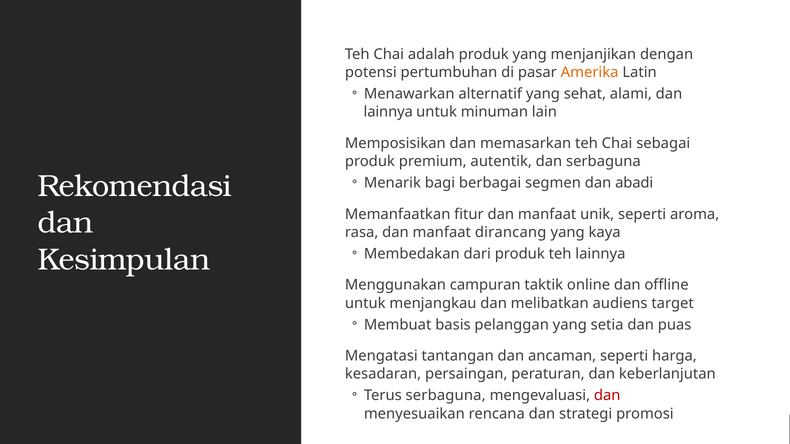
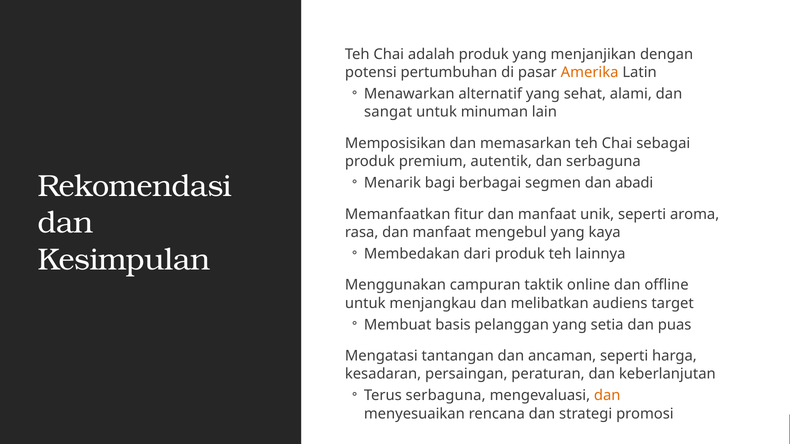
lainnya at (388, 112): lainnya -> sangat
dirancang: dirancang -> mengebul
dan at (607, 396) colour: red -> orange
